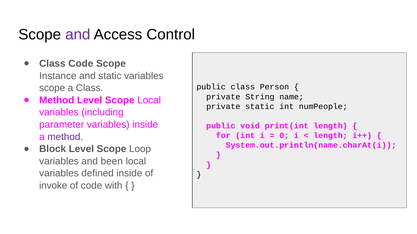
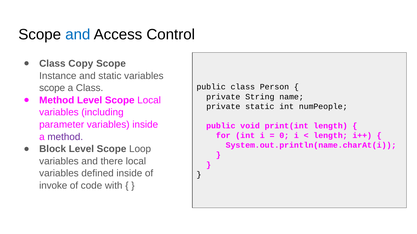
and at (78, 35) colour: purple -> blue
Class Code: Code -> Copy
been: been -> there
